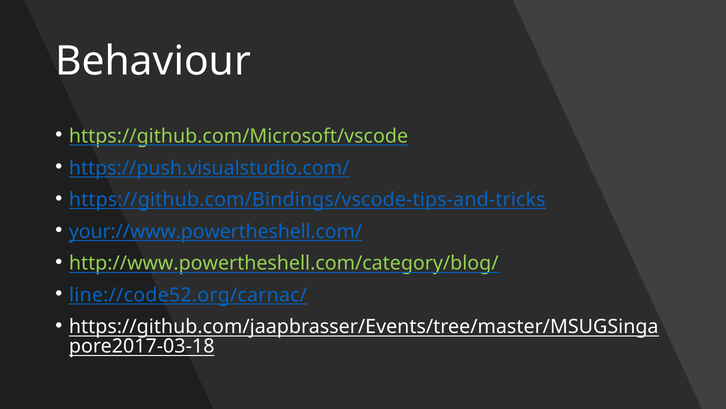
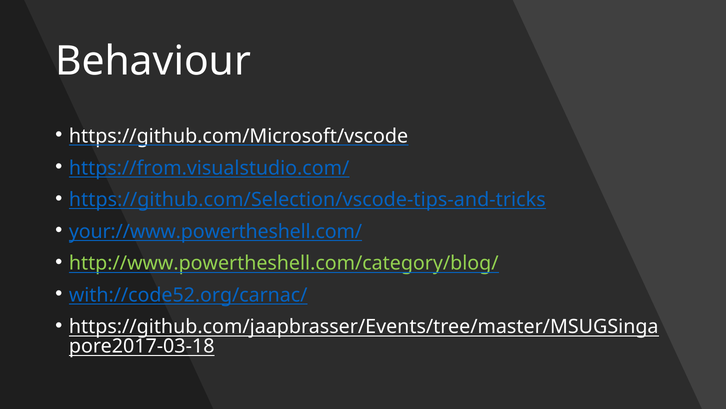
https://github.com/Microsoft/vscode colour: light green -> white
https://push.visualstudio.com/: https://push.visualstudio.com/ -> https://from.visualstudio.com/
https://github.com/Bindings/vscode-tips-and-tricks: https://github.com/Bindings/vscode-tips-and-tricks -> https://github.com/Selection/vscode-tips-and-tricks
line://code52.org/carnac/: line://code52.org/carnac/ -> with://code52.org/carnac/
